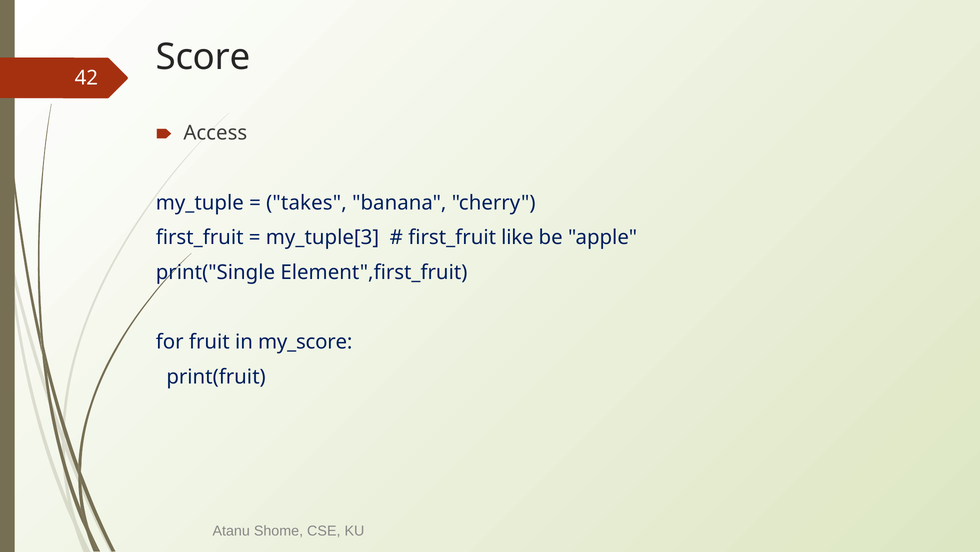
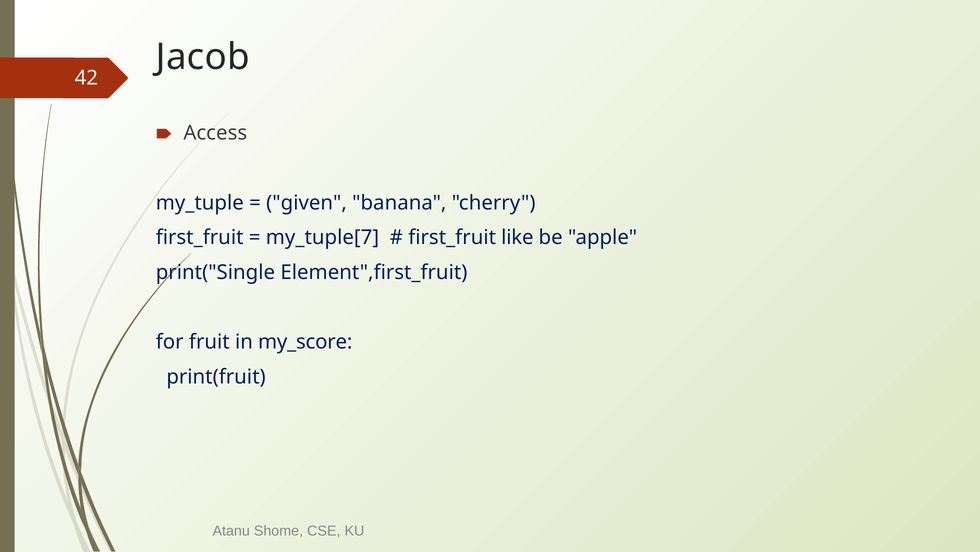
Score: Score -> Jacob
takes: takes -> given
my_tuple[3: my_tuple[3 -> my_tuple[7
